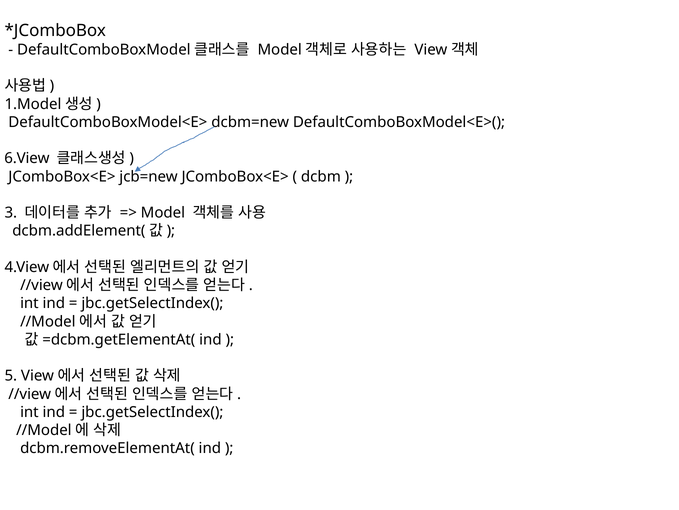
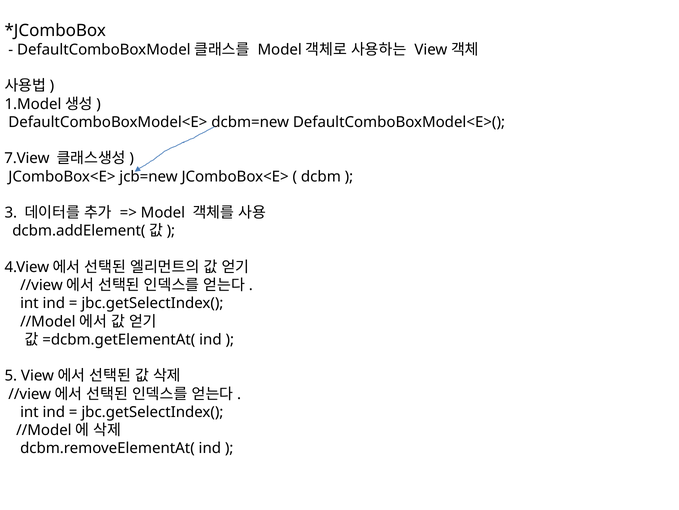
6.View: 6.View -> 7.View
